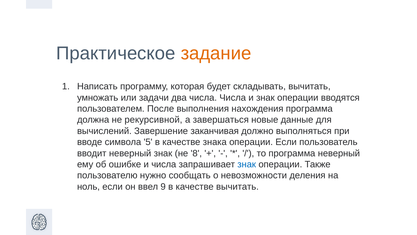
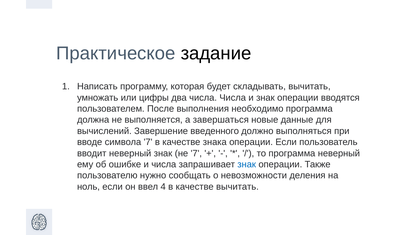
задание colour: orange -> black
задачи: задачи -> цифры
нахождения: нахождения -> необходимо
рекурсивной: рекурсивной -> выполняется
заканчивая: заканчивая -> введенного
символа 5: 5 -> 7
не 8: 8 -> 7
9: 9 -> 4
